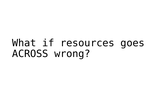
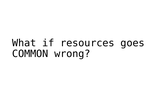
ACROSS: ACROSS -> COMMON
